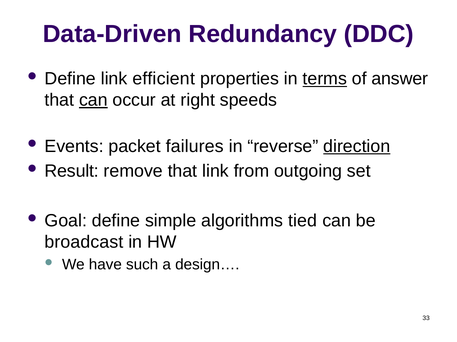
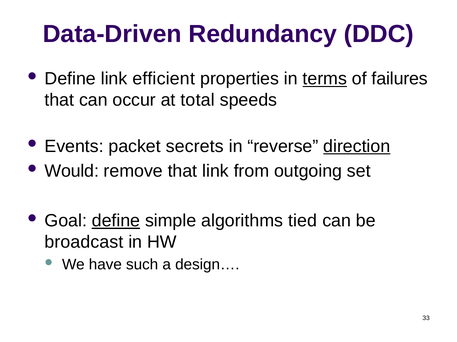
answer: answer -> failures
can at (93, 100) underline: present -> none
right: right -> total
failures: failures -> secrets
Result: Result -> Would
define at (116, 221) underline: none -> present
